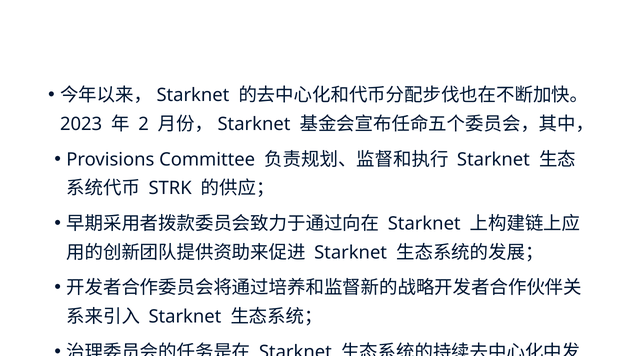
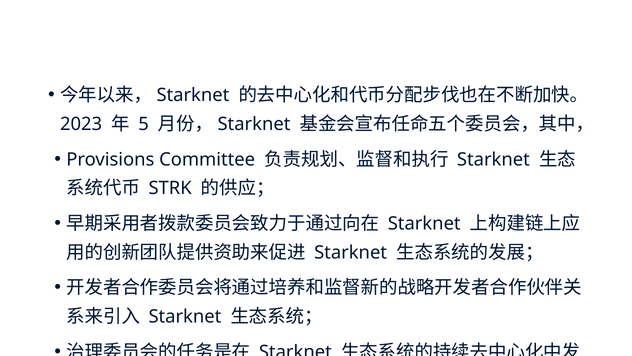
2: 2 -> 5
